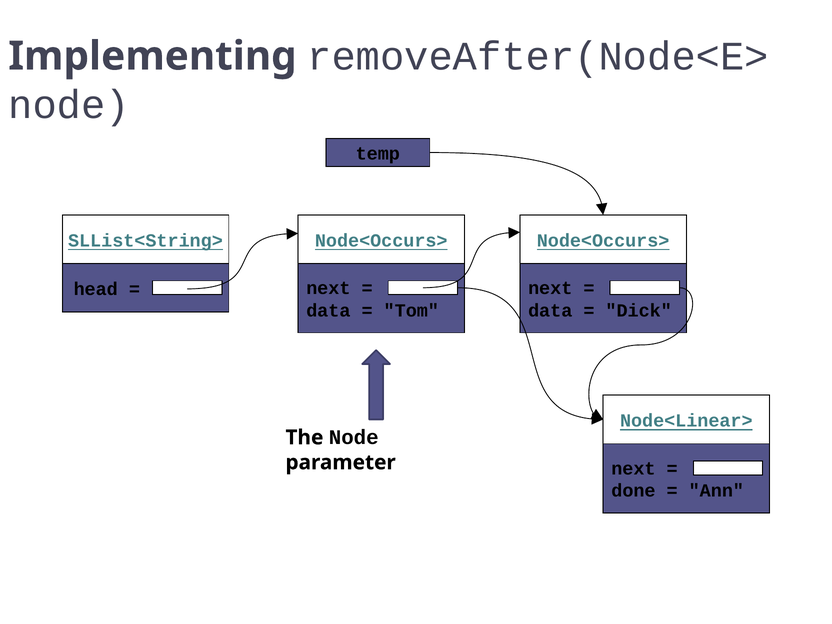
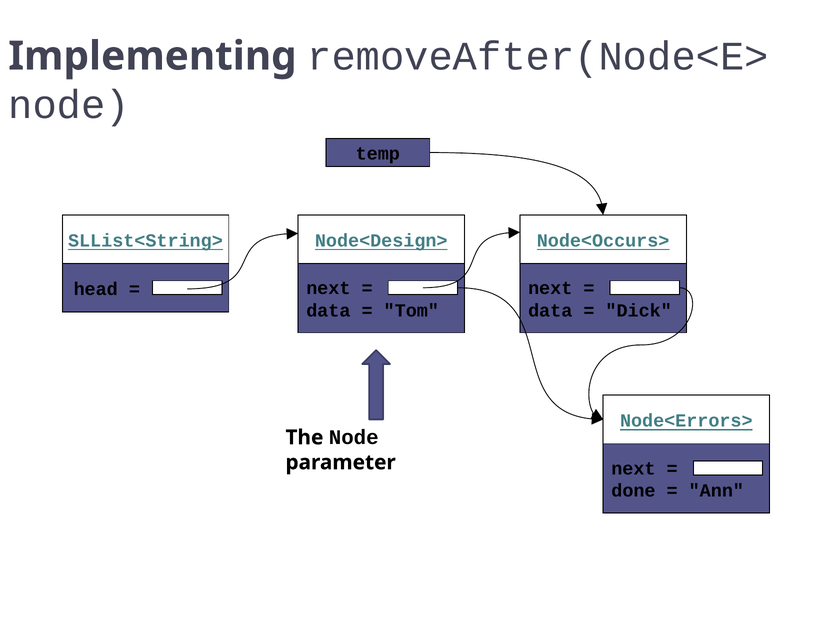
Node<Occurs> at (381, 240): Node<Occurs> -> Node<Design>
Node<Linear>: Node<Linear> -> Node<Errors>
